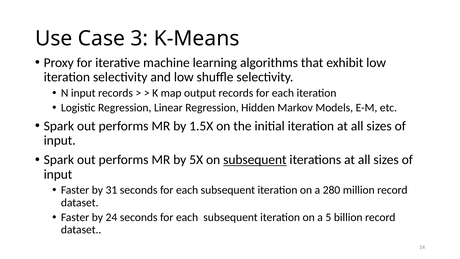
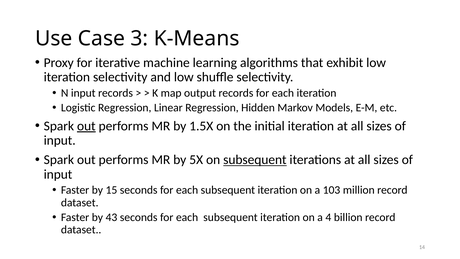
out at (86, 126) underline: none -> present
31: 31 -> 15
280: 280 -> 103
24: 24 -> 43
5: 5 -> 4
